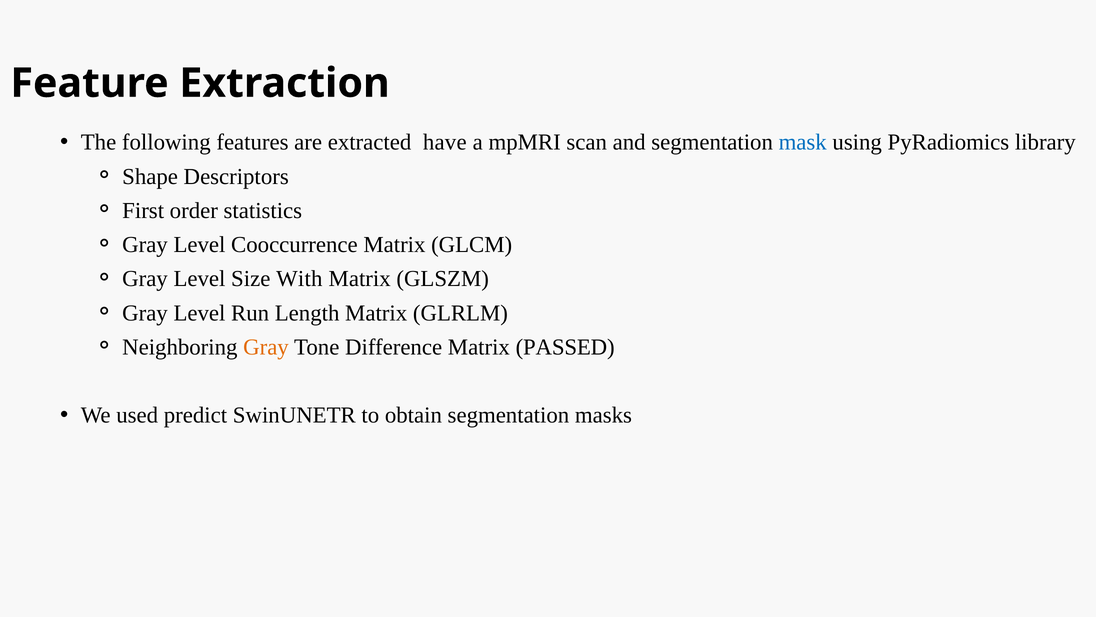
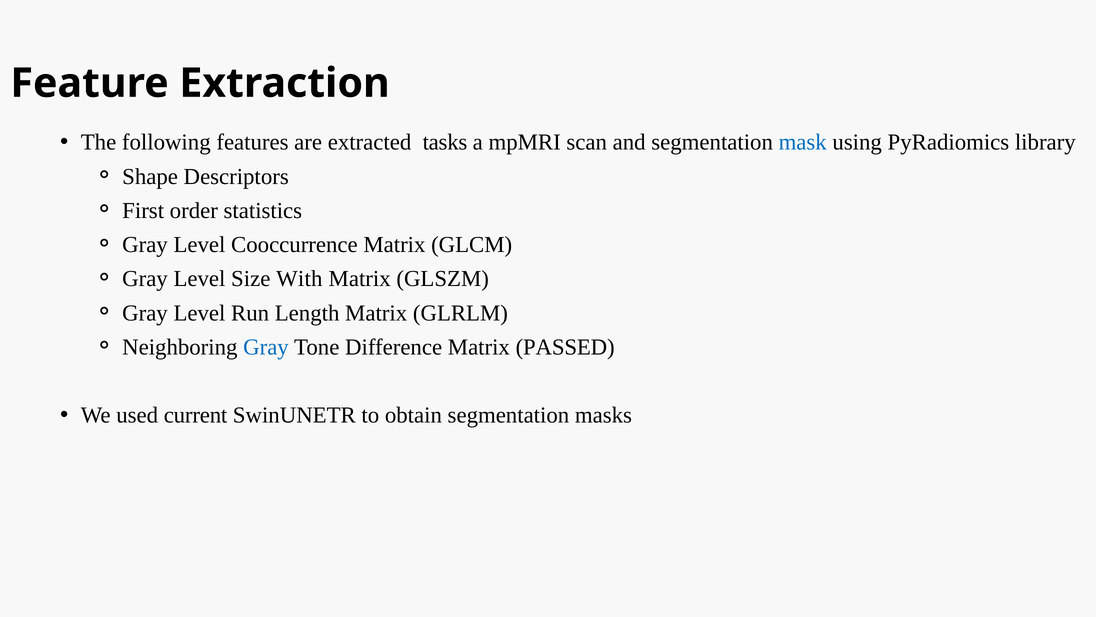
have: have -> tasks
Gray at (266, 347) colour: orange -> blue
predict: predict -> current
